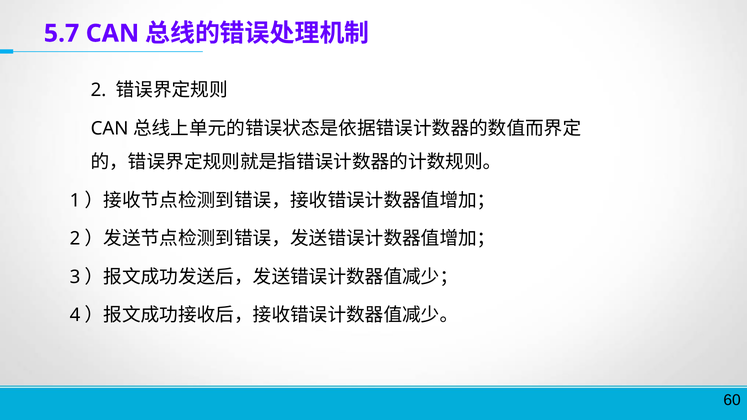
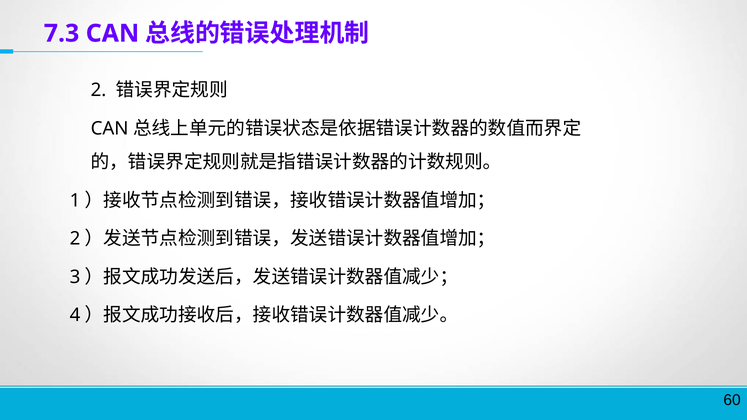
5.7: 5.7 -> 7.3
